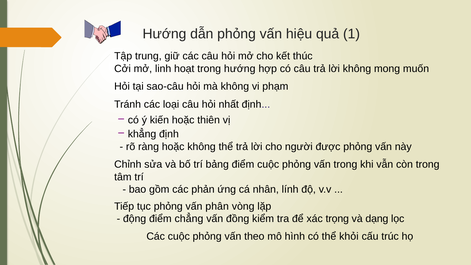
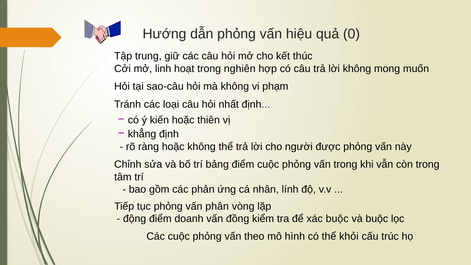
1: 1 -> 0
trong hướng: hướng -> nghiên
chẳng: chẳng -> doanh
xác trọng: trọng -> buộc
và dạng: dạng -> buộc
